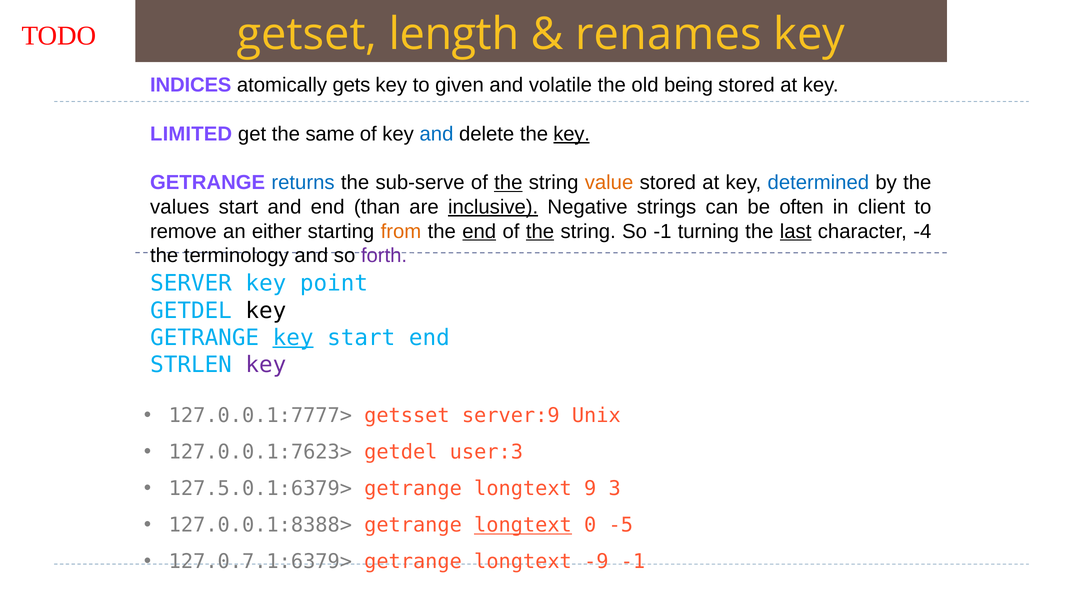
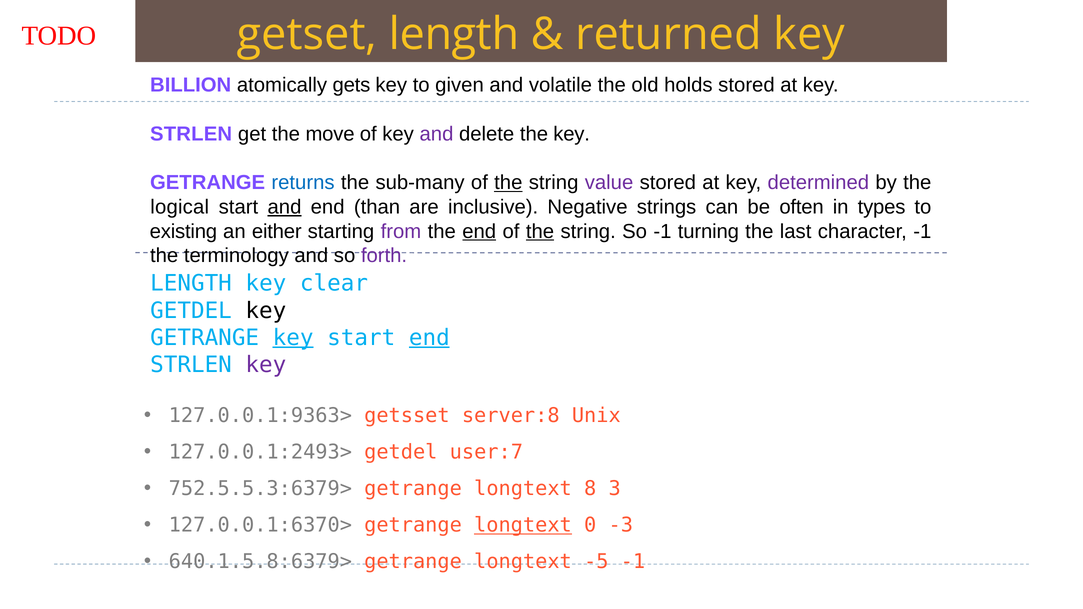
renames: renames -> returned
INDICES: INDICES -> BILLION
being: being -> holds
LIMITED at (191, 134): LIMITED -> STRLEN
same: same -> move
and at (436, 134) colour: blue -> purple
key at (572, 134) underline: present -> none
sub-serve: sub-serve -> sub-many
value colour: orange -> purple
determined colour: blue -> purple
values: values -> logical
and at (284, 207) underline: none -> present
inclusive underline: present -> none
client: client -> types
remove: remove -> existing
from colour: orange -> purple
last underline: present -> none
character -4: -4 -> -1
SERVER at (191, 284): SERVER -> LENGTH
point: point -> clear
end at (429, 338) underline: none -> present
127.0.0.1:7777>: 127.0.0.1:7777> -> 127.0.0.1:9363>
server:9: server:9 -> server:8
127.0.0.1:7623>: 127.0.0.1:7623> -> 127.0.0.1:2493>
user:3: user:3 -> user:7
127.5.0.1:6379>: 127.5.0.1:6379> -> 752.5.5.3:6379>
9: 9 -> 8
127.0.0.1:8388>: 127.0.0.1:8388> -> 127.0.0.1:6370>
-5: -5 -> -3
127.0.7.1:6379>: 127.0.7.1:6379> -> 640.1.5.8:6379>
-9: -9 -> -5
